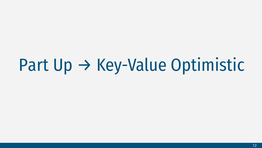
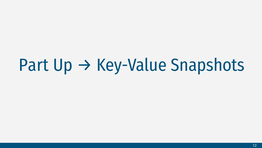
Optimistic: Optimistic -> Snapshots
